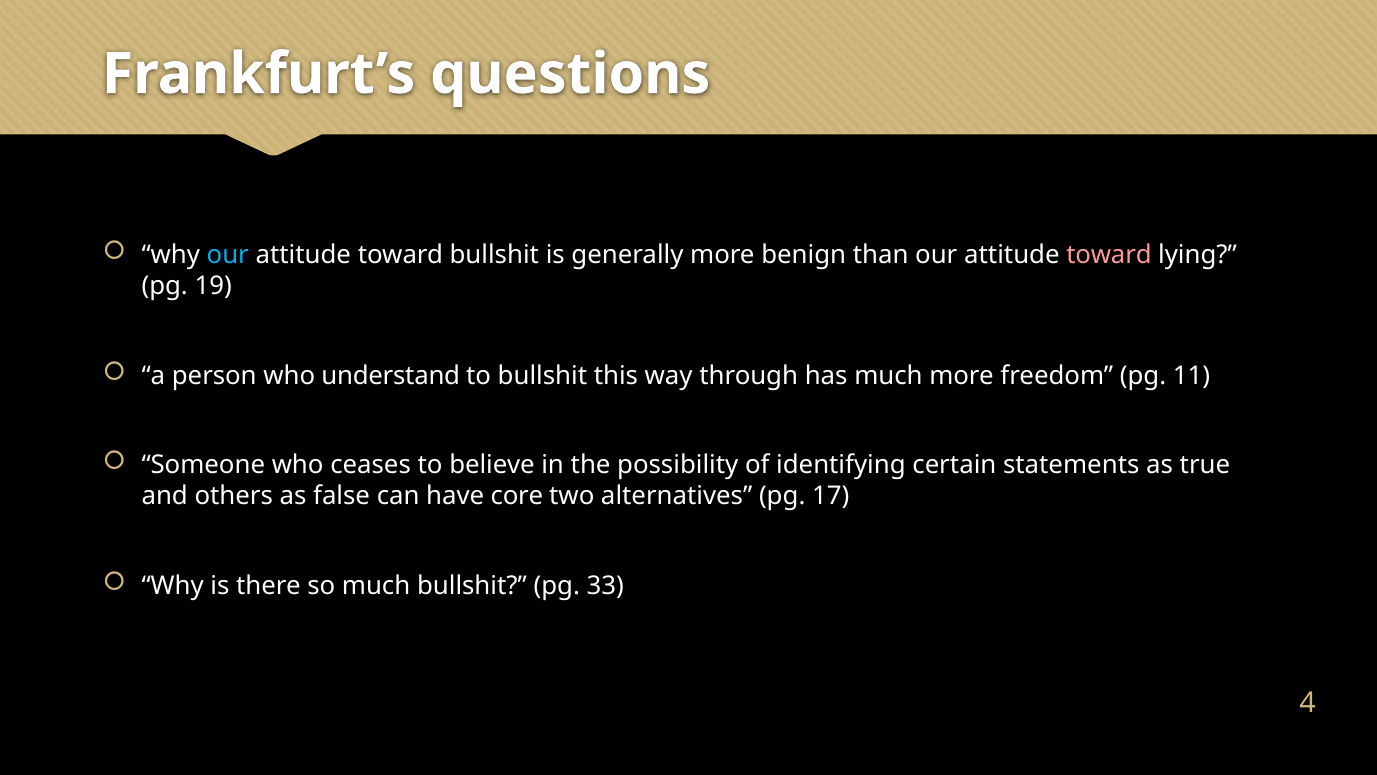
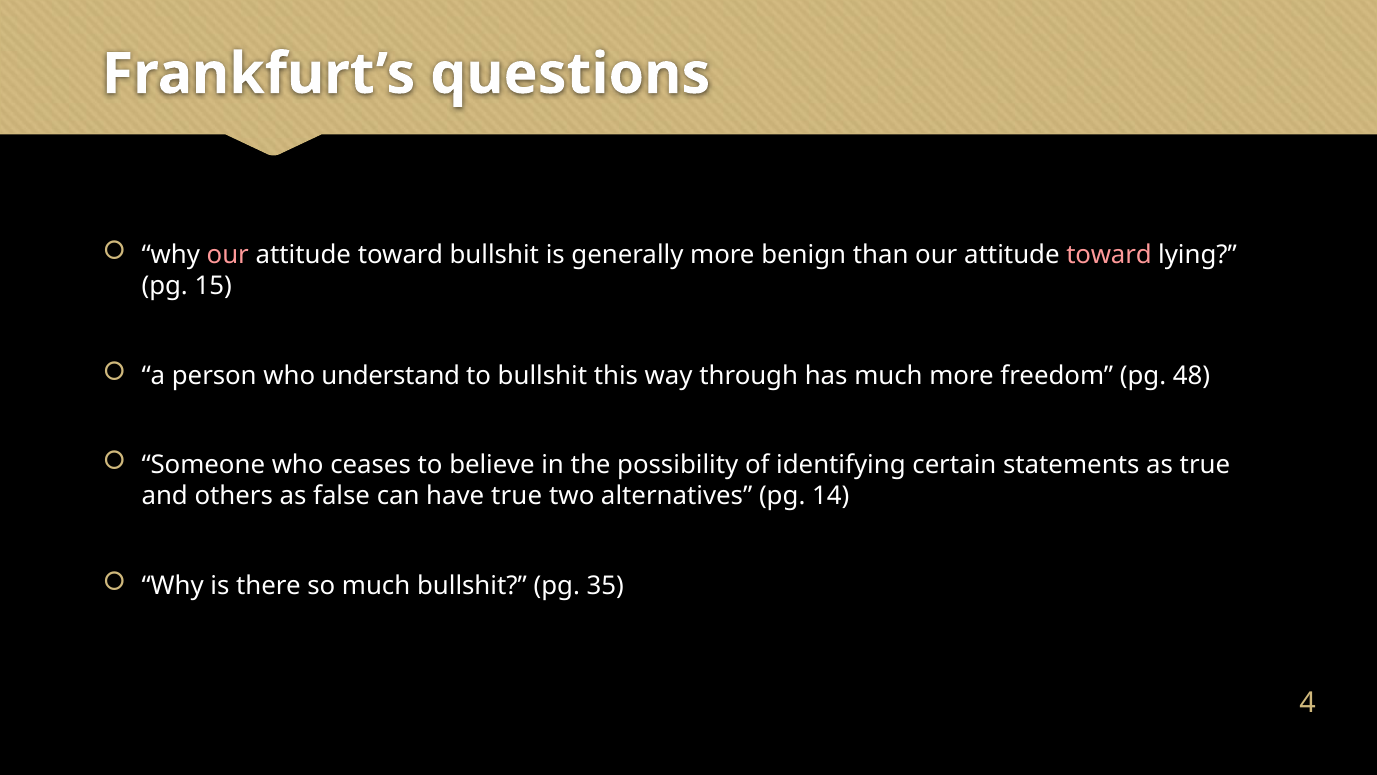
our at (228, 255) colour: light blue -> pink
19: 19 -> 15
11: 11 -> 48
have core: core -> true
17: 17 -> 14
33: 33 -> 35
